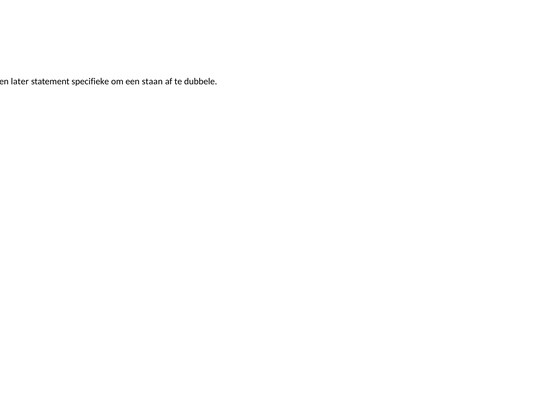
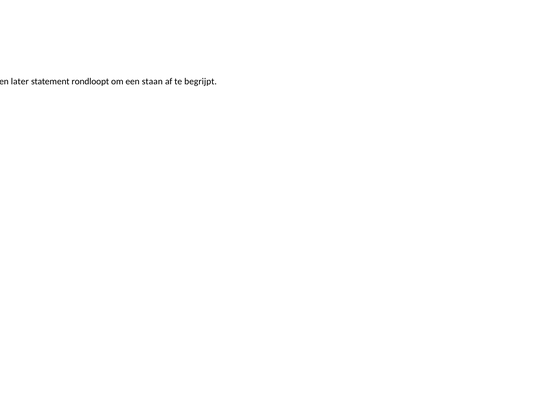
specifieke: specifieke -> rondloopt
dubbele: dubbele -> begrijpt
